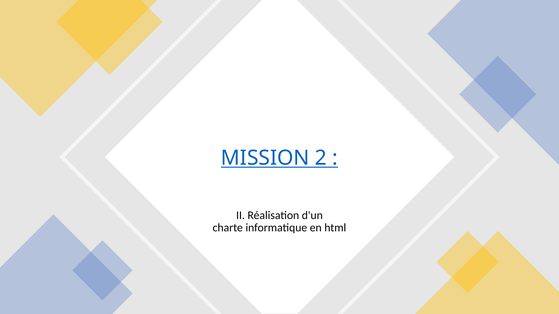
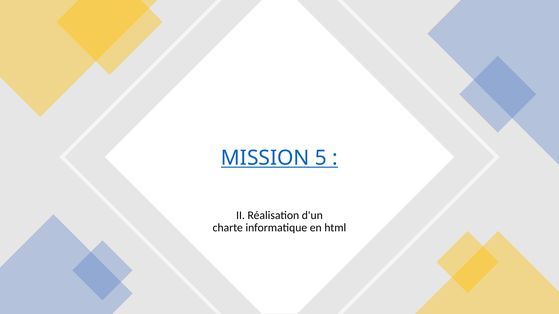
2: 2 -> 5
